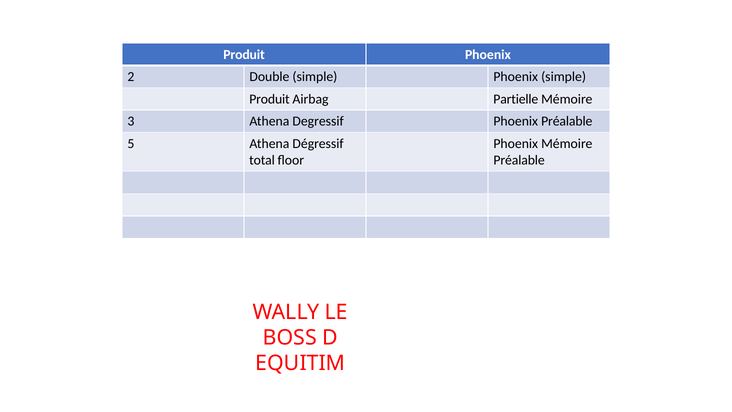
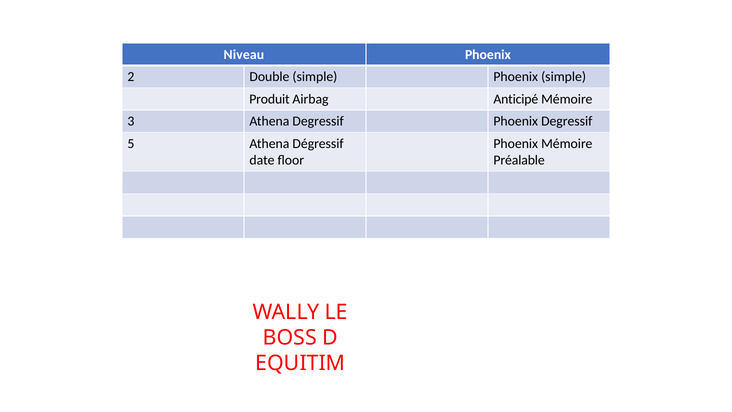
Produit at (244, 54): Produit -> Niveau
Partielle: Partielle -> Anticipé
Phoenix Préalable: Préalable -> Degressif
total: total -> date
